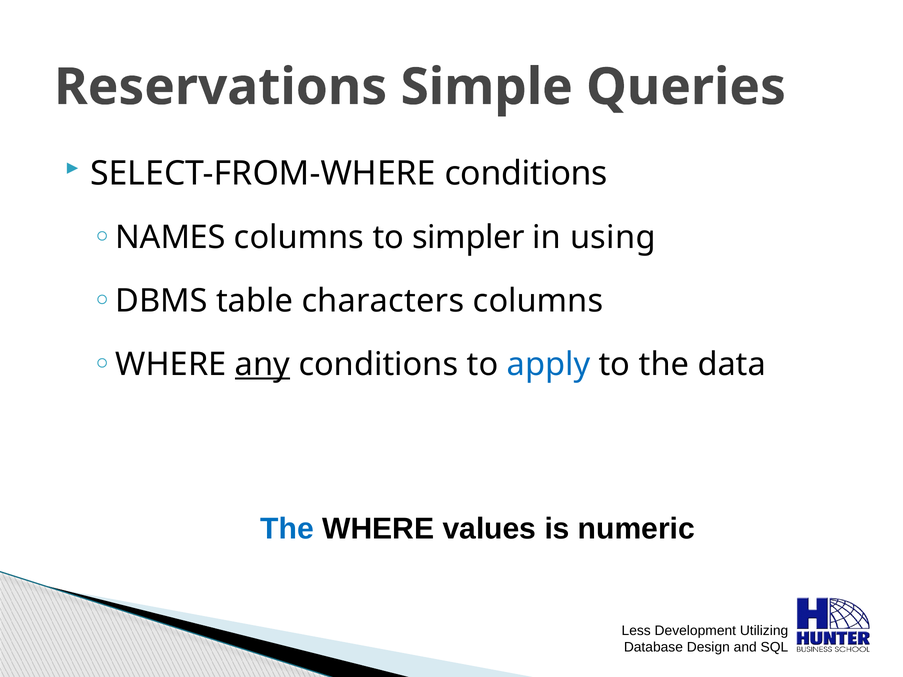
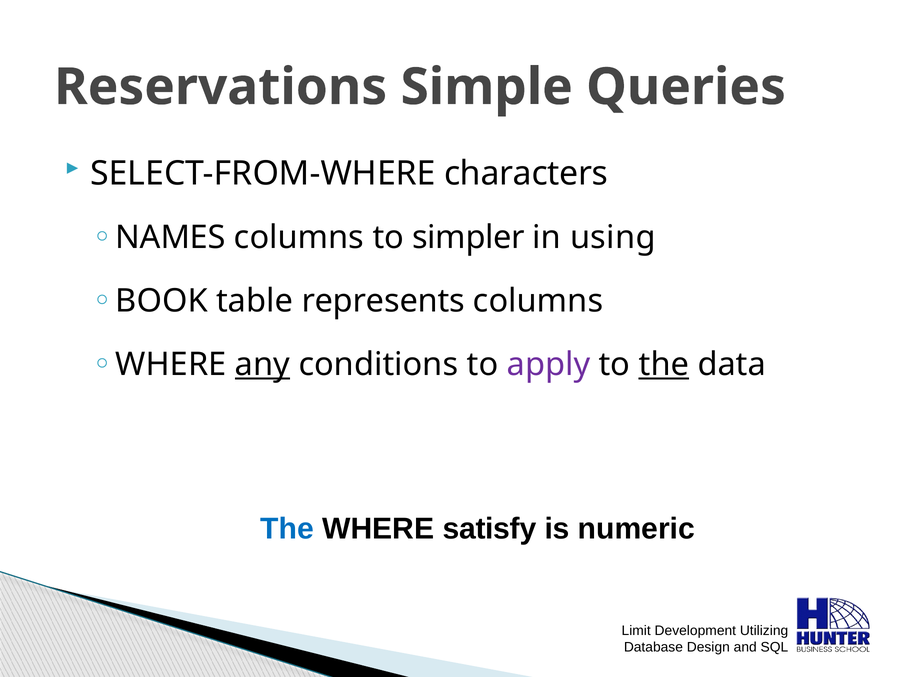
SELECT-FROM-WHERE conditions: conditions -> characters
DBMS: DBMS -> BOOK
characters: characters -> represents
apply colour: blue -> purple
the at (664, 365) underline: none -> present
values: values -> satisfy
Less: Less -> Limit
